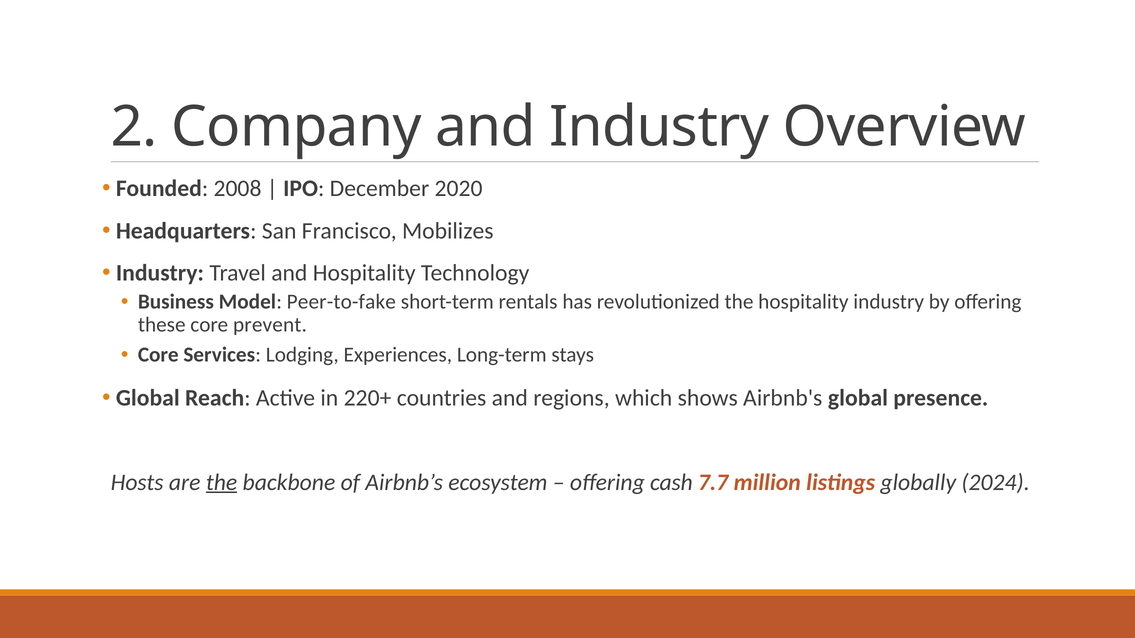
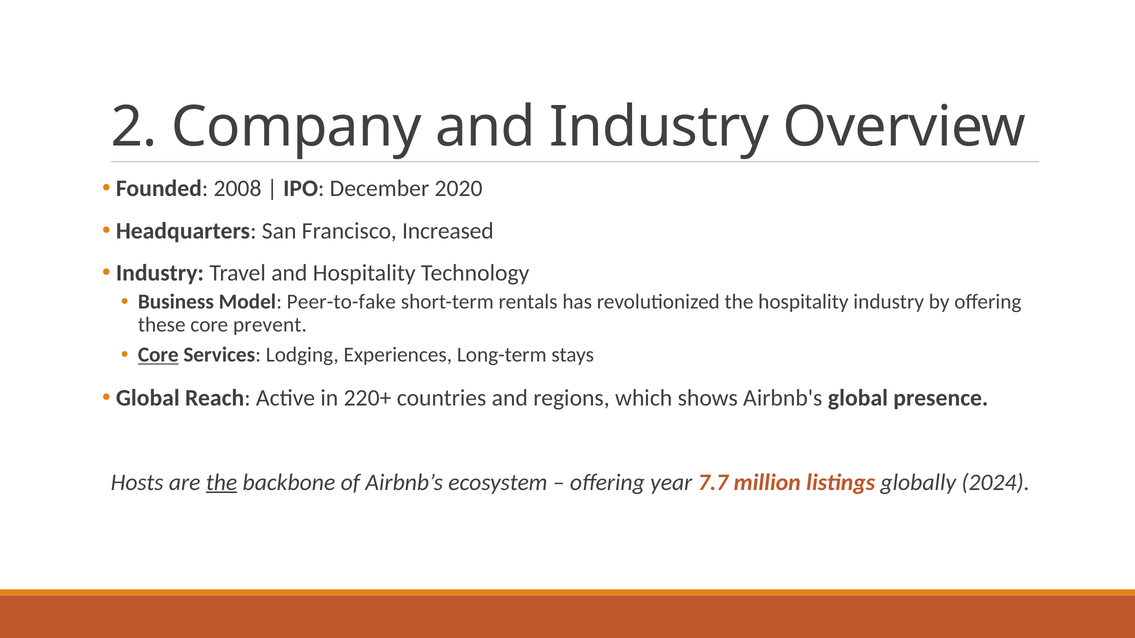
Mobilizes: Mobilizes -> Increased
Core at (158, 355) underline: none -> present
cash: cash -> year
